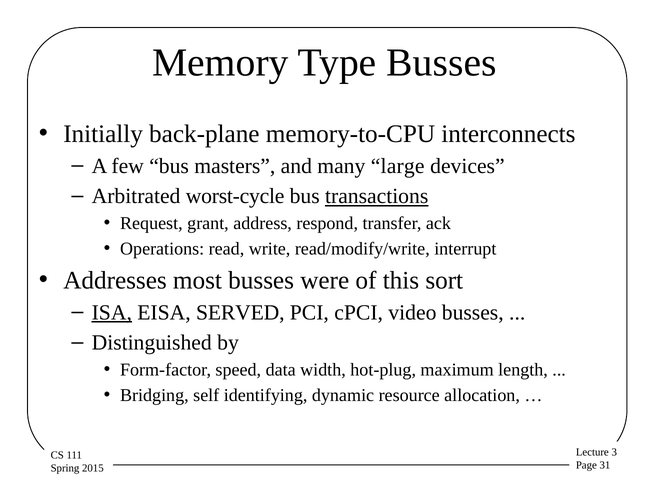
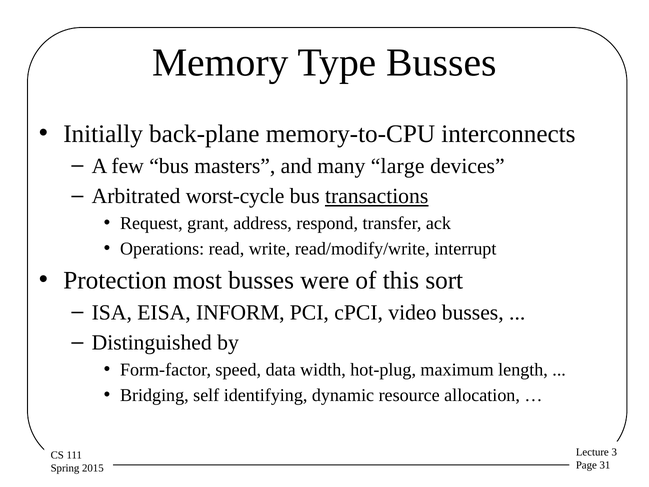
Addresses: Addresses -> Protection
ISA underline: present -> none
SERVED: SERVED -> INFORM
